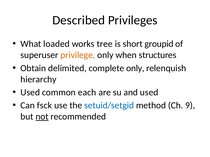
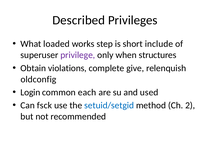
tree: tree -> step
groupid: groupid -> include
privilege colour: orange -> purple
delimited: delimited -> violations
complete only: only -> give
hierarchy: hierarchy -> oldconfig
Used at (30, 93): Used -> Login
9: 9 -> 2
not underline: present -> none
